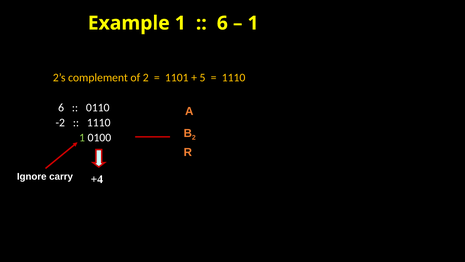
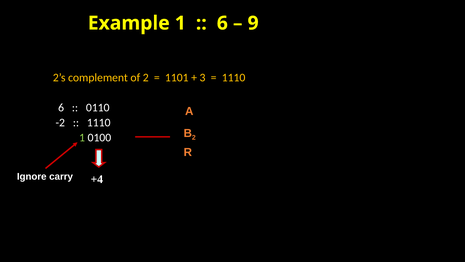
1 at (253, 23): 1 -> 9
5: 5 -> 3
